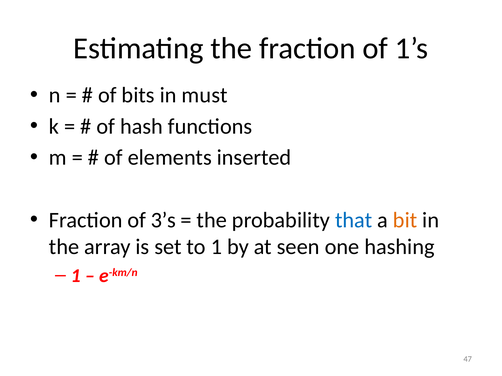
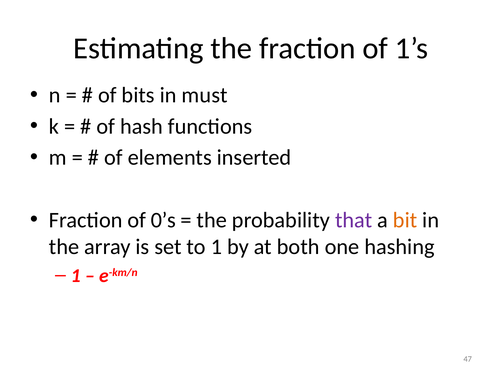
3’s: 3’s -> 0’s
that colour: blue -> purple
seen: seen -> both
